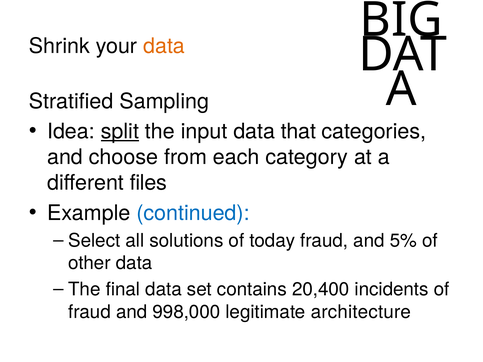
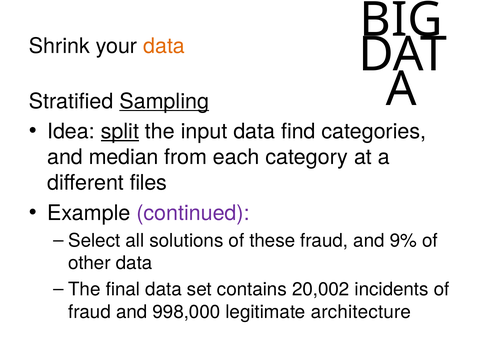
Sampling underline: none -> present
that: that -> find
choose: choose -> median
continued colour: blue -> purple
today: today -> these
5%: 5% -> 9%
20,400: 20,400 -> 20,002
